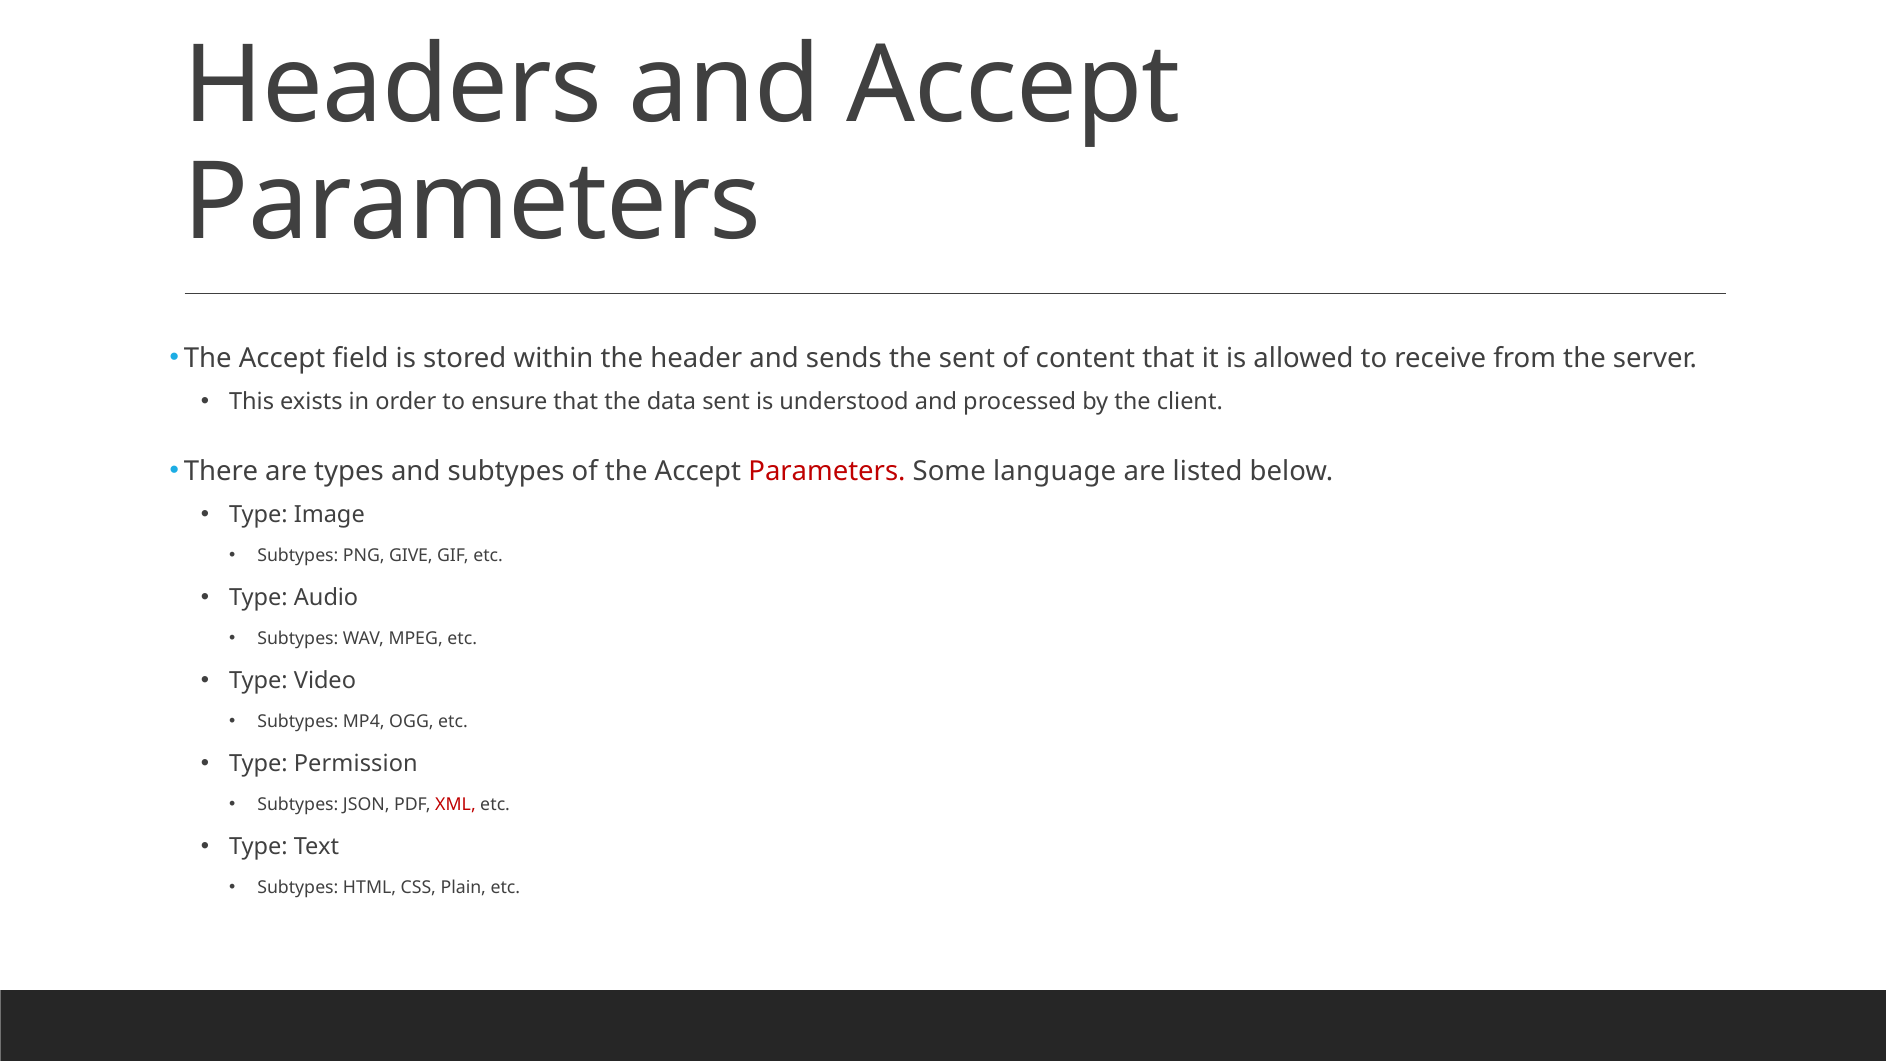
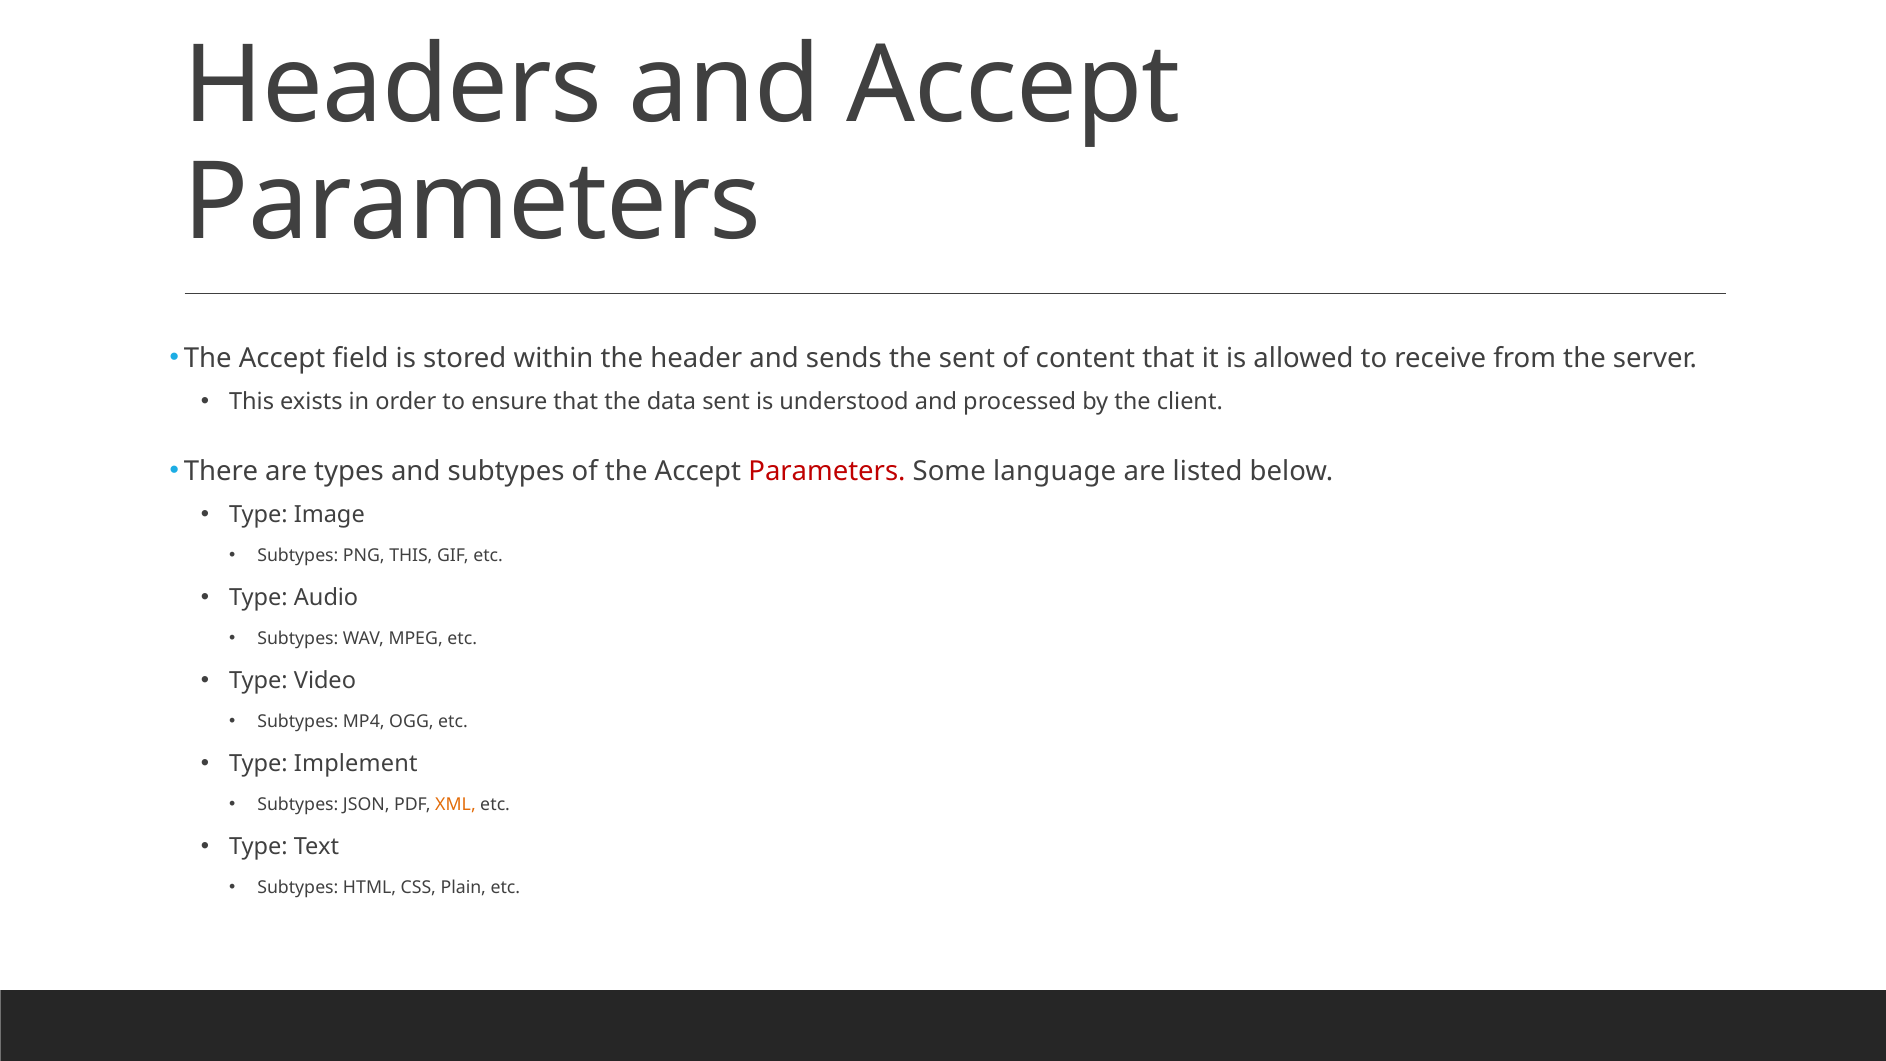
PNG GIVE: GIVE -> THIS
Permission: Permission -> Implement
XML colour: red -> orange
